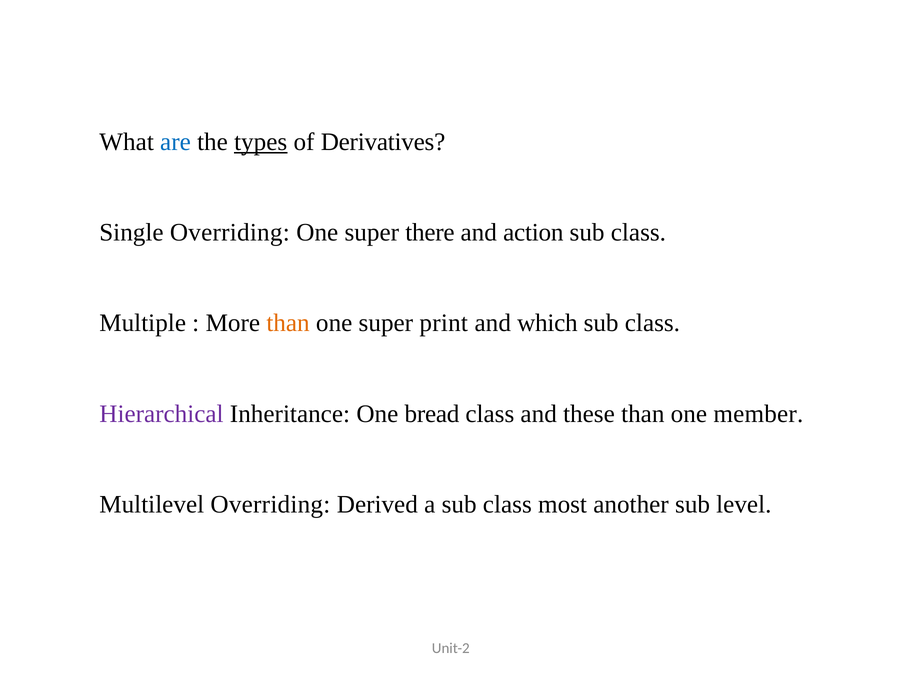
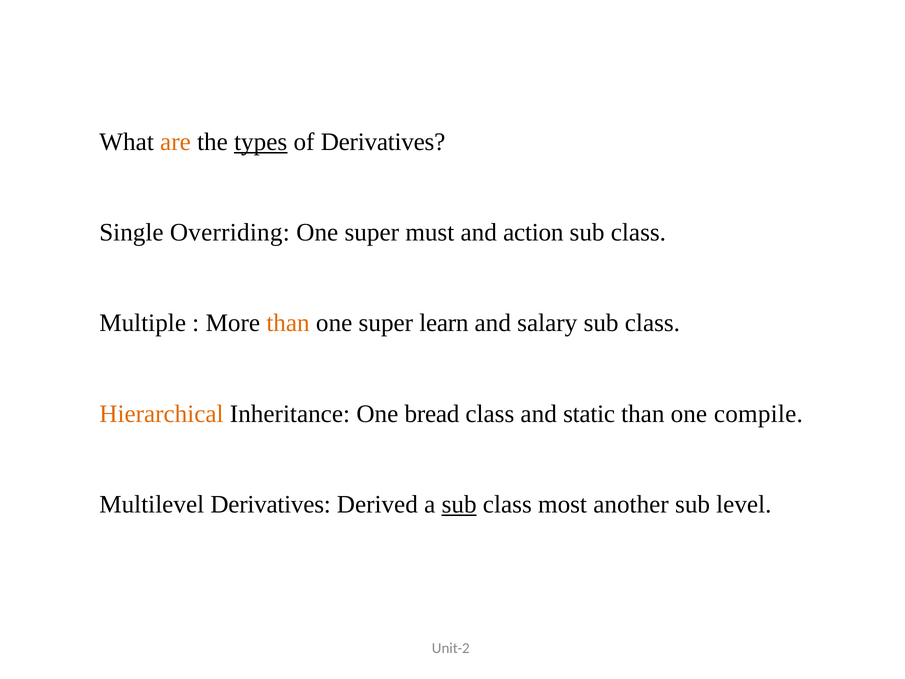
are colour: blue -> orange
there: there -> must
print: print -> learn
which: which -> salary
Hierarchical colour: purple -> orange
these: these -> static
member: member -> compile
Multilevel Overriding: Overriding -> Derivatives
sub at (459, 504) underline: none -> present
